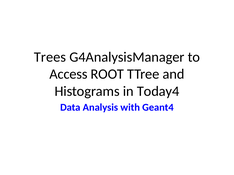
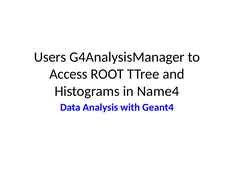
Trees: Trees -> Users
Today4: Today4 -> Name4
